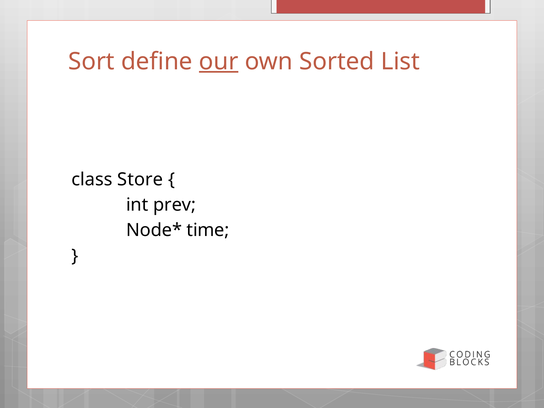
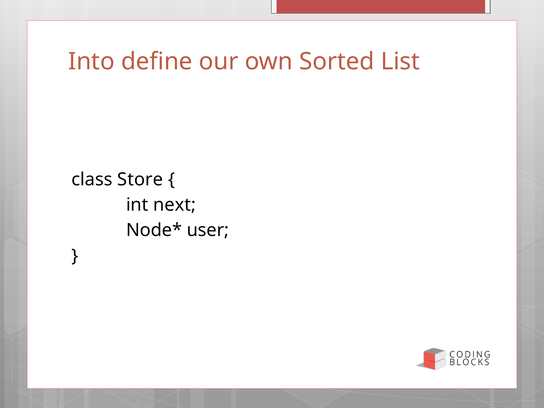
Sort: Sort -> Into
our underline: present -> none
prev: prev -> next
time: time -> user
